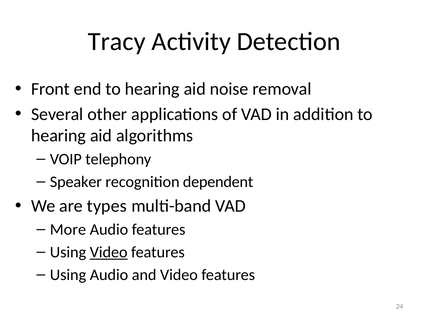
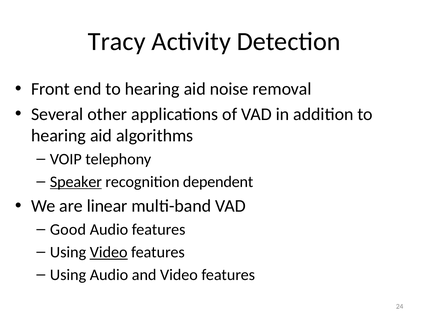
Speaker underline: none -> present
types: types -> linear
More: More -> Good
